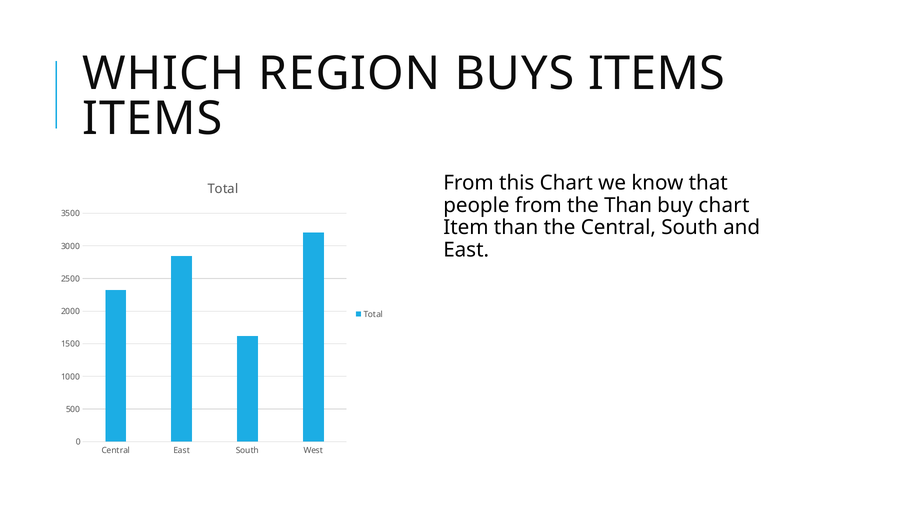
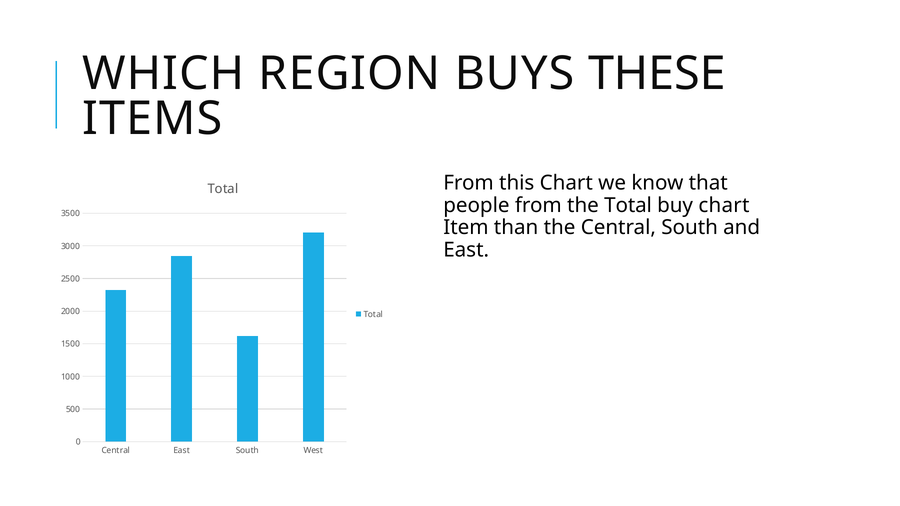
BUYS ITEMS: ITEMS -> THESE
the Than: Than -> Total
